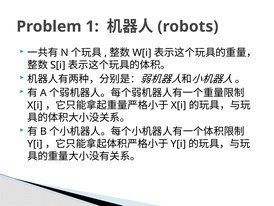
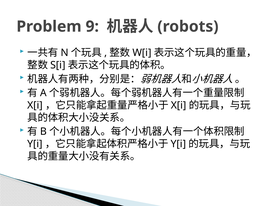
1: 1 -> 9
